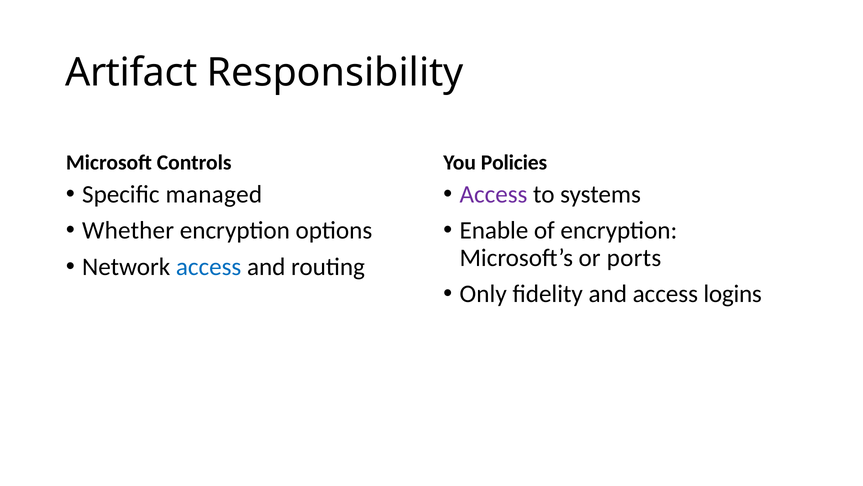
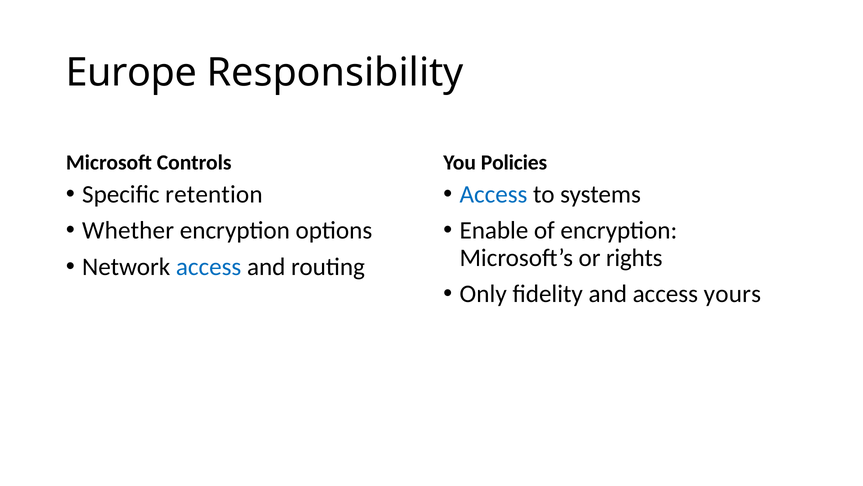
Artifact: Artifact -> Europe
managed: managed -> retention
Access at (493, 194) colour: purple -> blue
ports: ports -> rights
logins: logins -> yours
